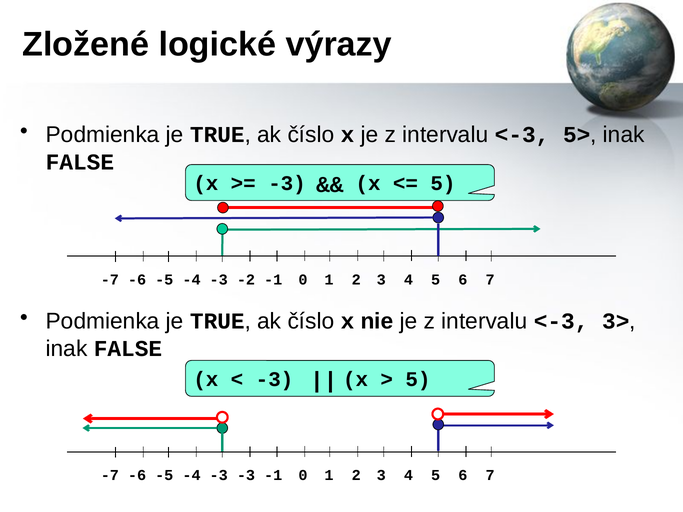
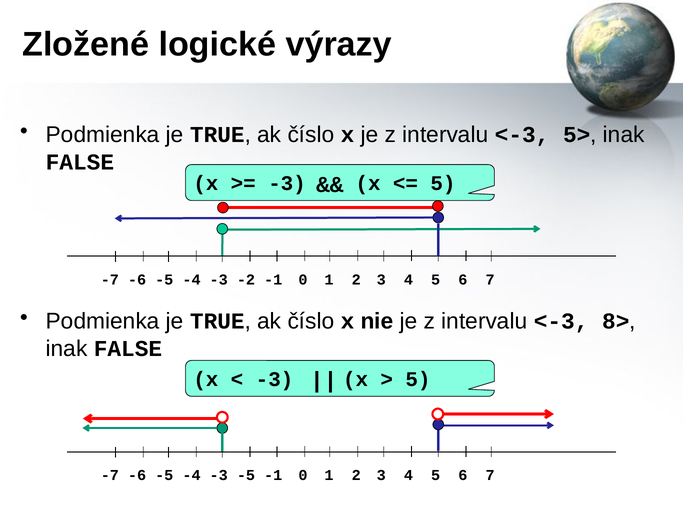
3>: 3> -> 8>
-3 -3: -3 -> -5
